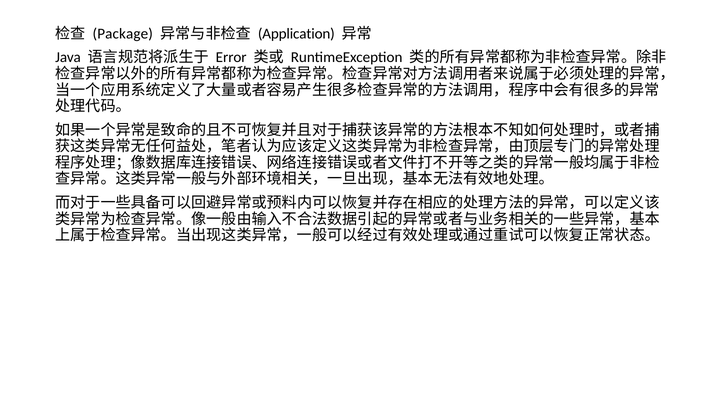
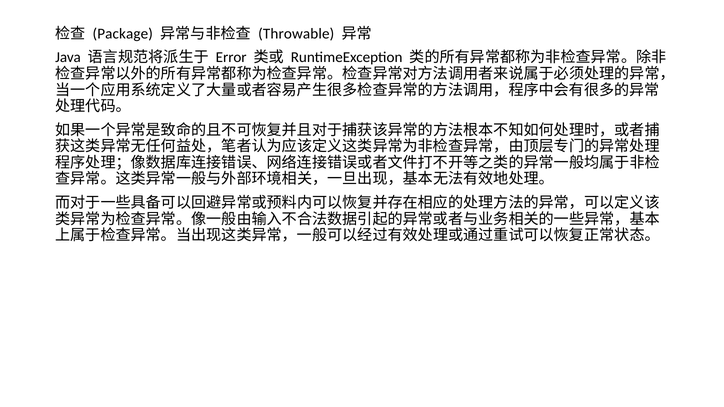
Application: Application -> Throwable
